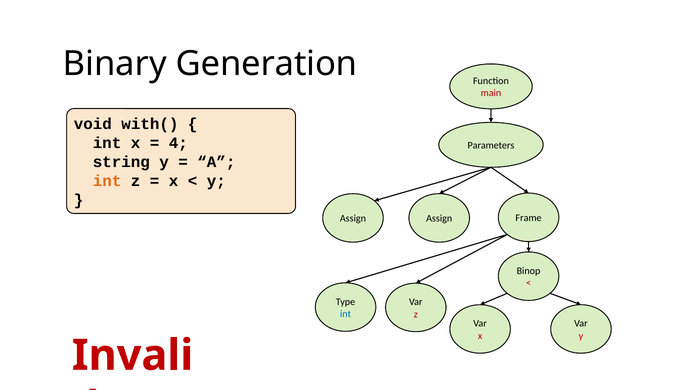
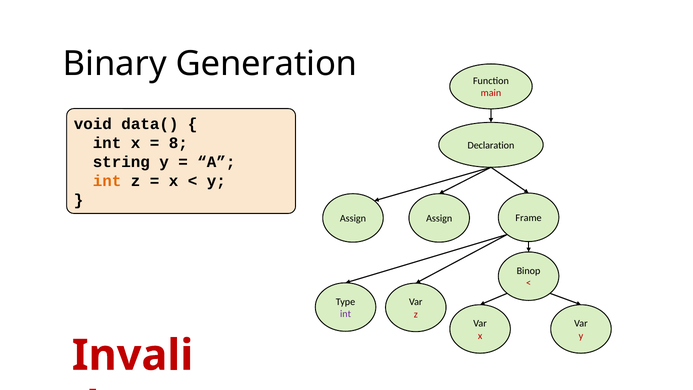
with(: with( -> data(
4: 4 -> 8
Parameters: Parameters -> Declaration
int at (346, 314) colour: blue -> purple
